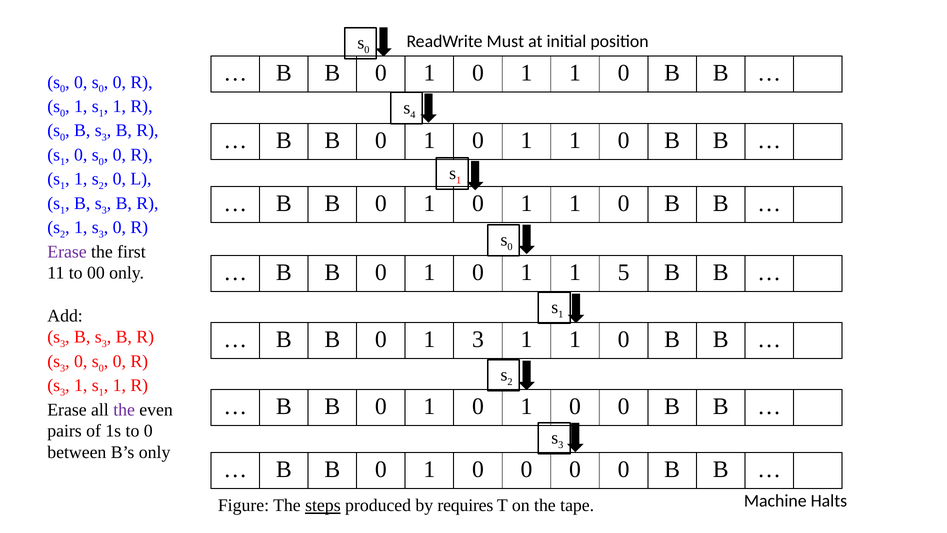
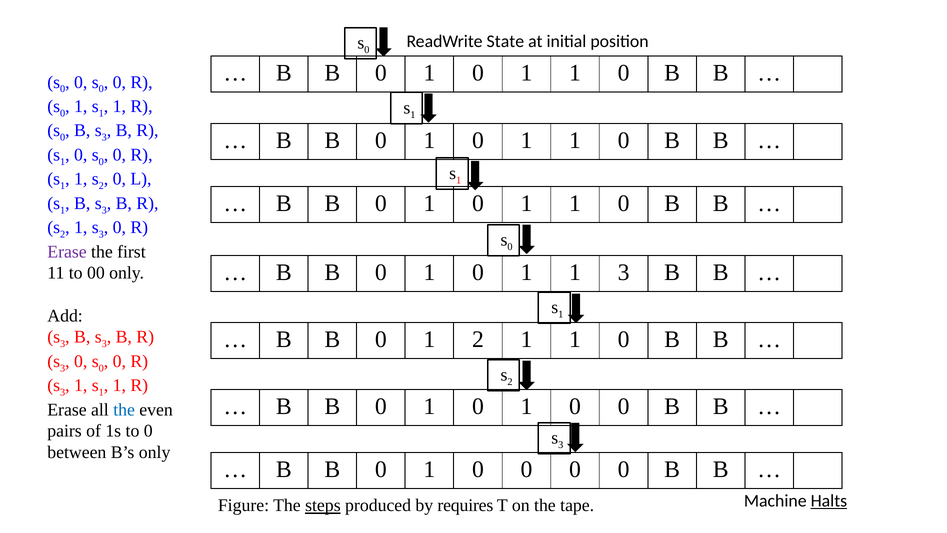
Must: Must -> State
4 at (413, 115): 4 -> 1
1 5: 5 -> 3
1 3: 3 -> 2
the at (124, 409) colour: purple -> blue
Halts underline: none -> present
